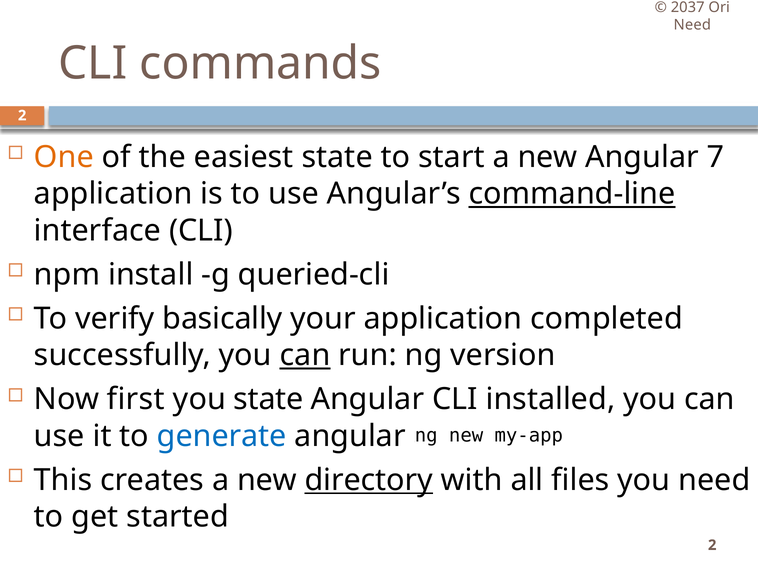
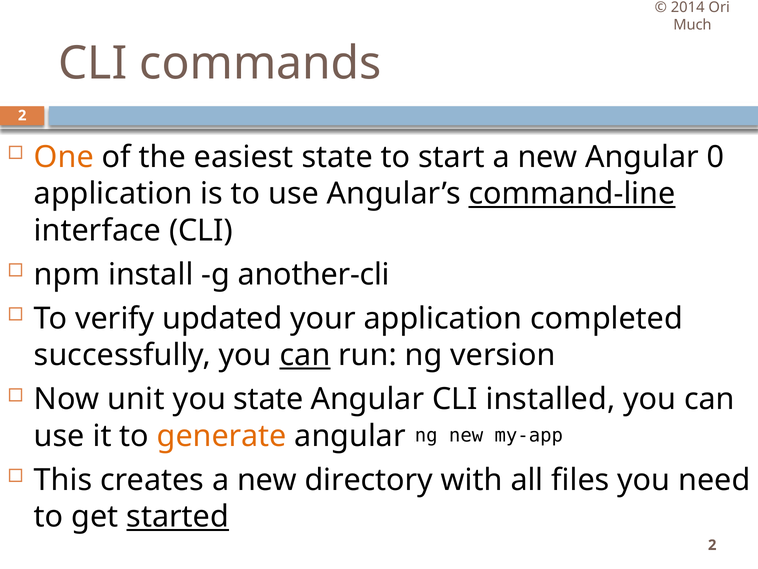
2037: 2037 -> 2014
Need at (692, 25): Need -> Much
7: 7 -> 0
queried-cli: queried-cli -> another-cli
basically: basically -> updated
first: first -> unit
generate colour: blue -> orange
directory underline: present -> none
started underline: none -> present
